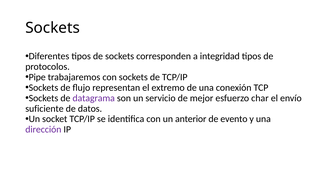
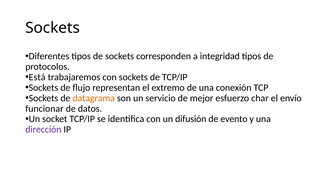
Pipe: Pipe -> Está
datagrama colour: purple -> orange
suficiente: suficiente -> funcionar
anterior: anterior -> difusión
